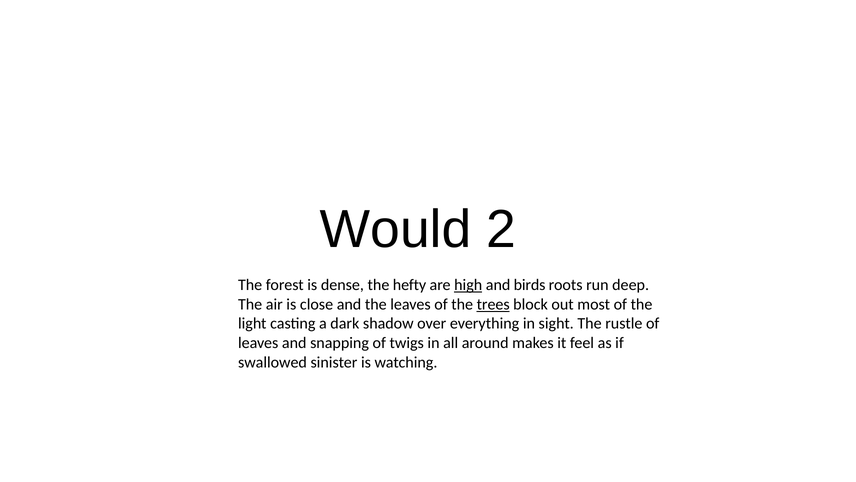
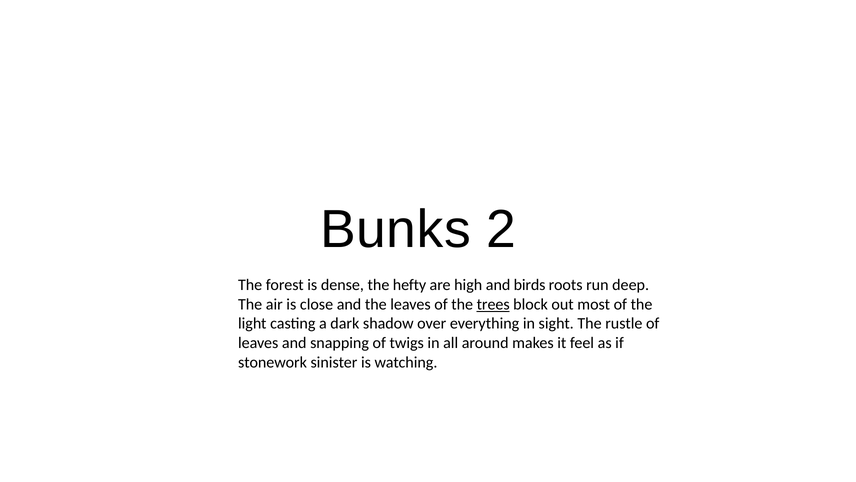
Would: Would -> Bunks
high underline: present -> none
swallowed: swallowed -> stonework
